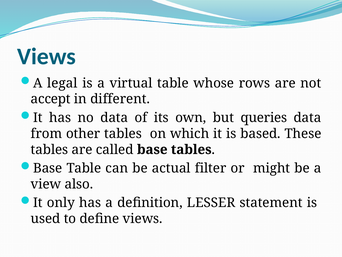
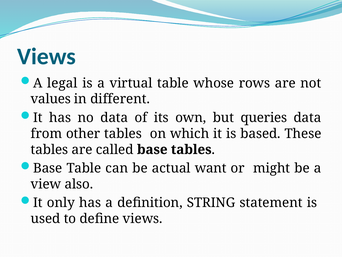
accept: accept -> values
filter: filter -> want
LESSER: LESSER -> STRING
